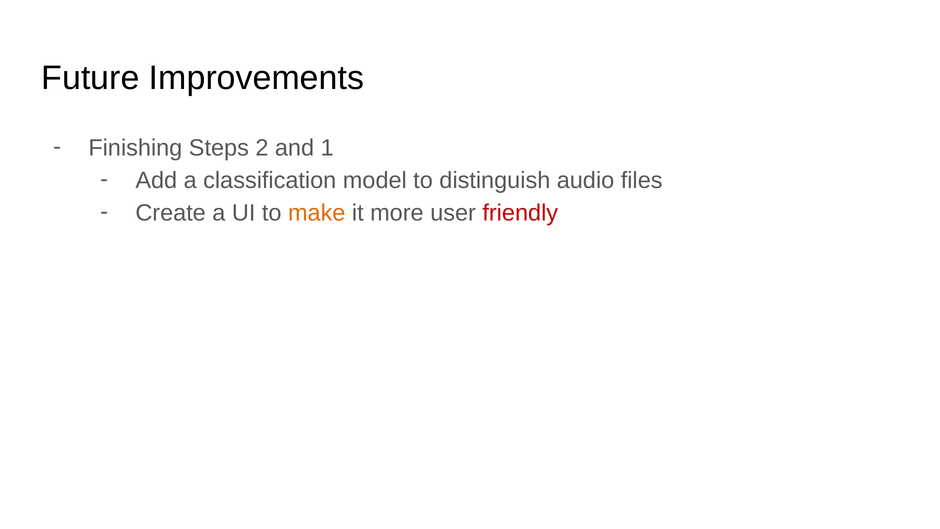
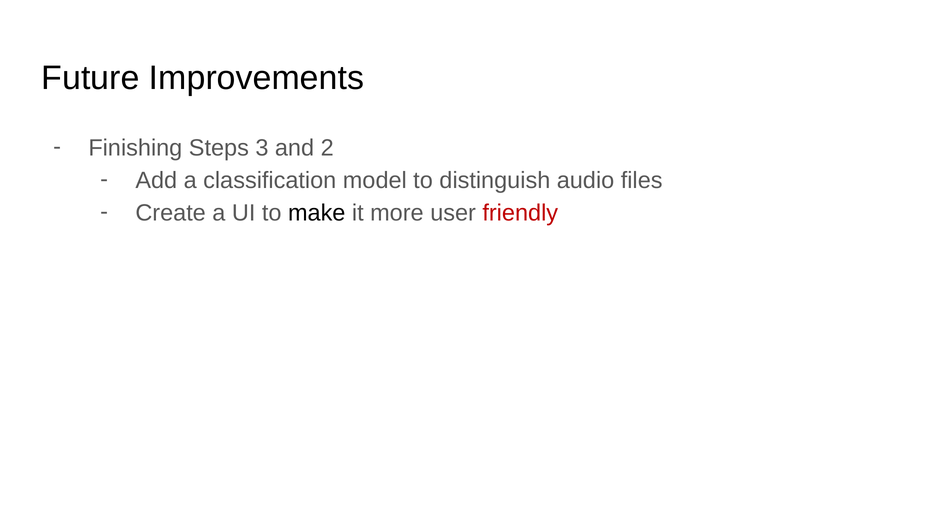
2: 2 -> 3
1: 1 -> 2
make colour: orange -> black
